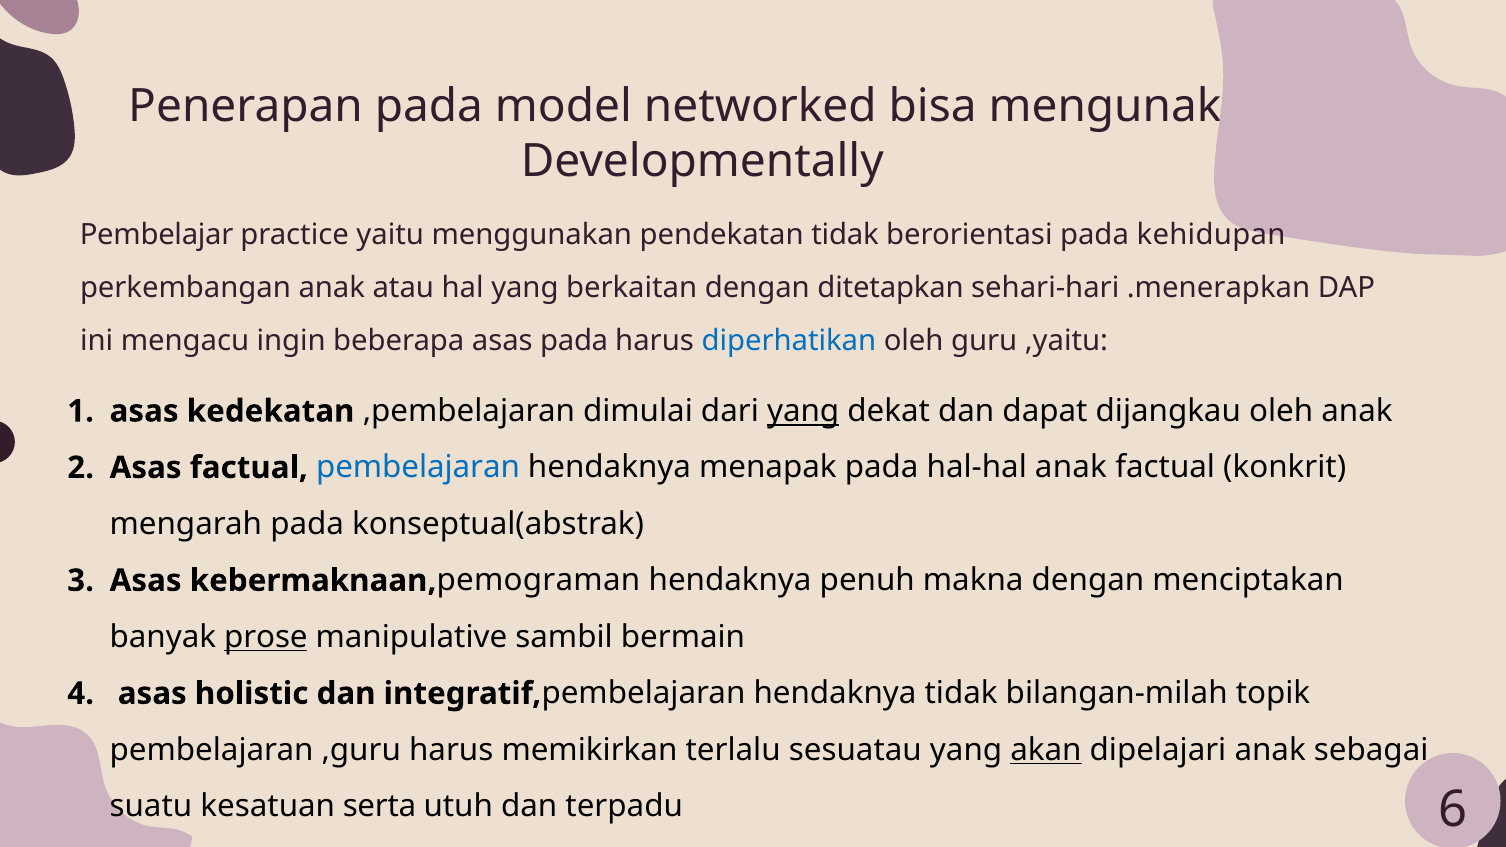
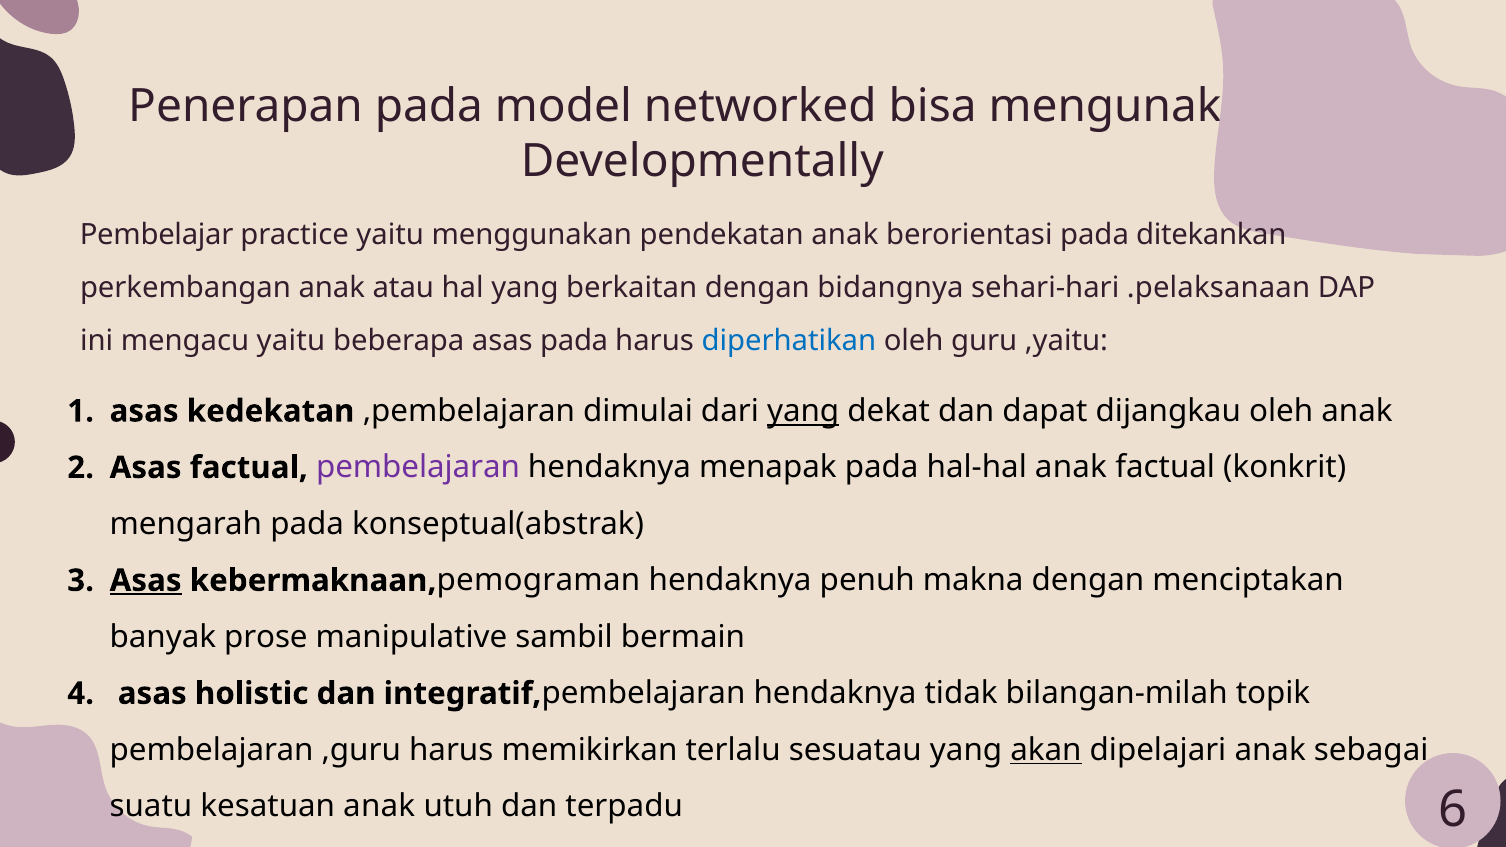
pendekatan tidak: tidak -> anak
kehidupan: kehidupan -> ditekankan
ditetapkan: ditetapkan -> bidangnya
.menerapkan: .menerapkan -> .pelaksanaan
mengacu ingin: ingin -> yaitu
pembelajaran at (418, 468) colour: blue -> purple
Asas at (146, 581) underline: none -> present
prose underline: present -> none
kesatuan serta: serta -> anak
